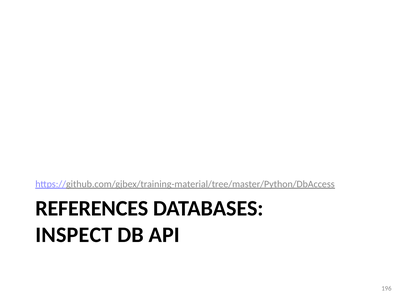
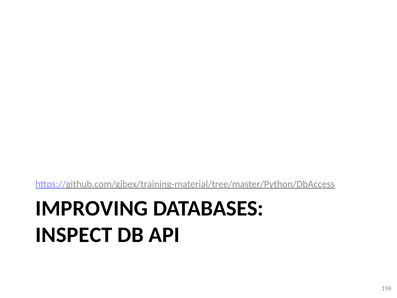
REFERENCES: REFERENCES -> IMPROVING
